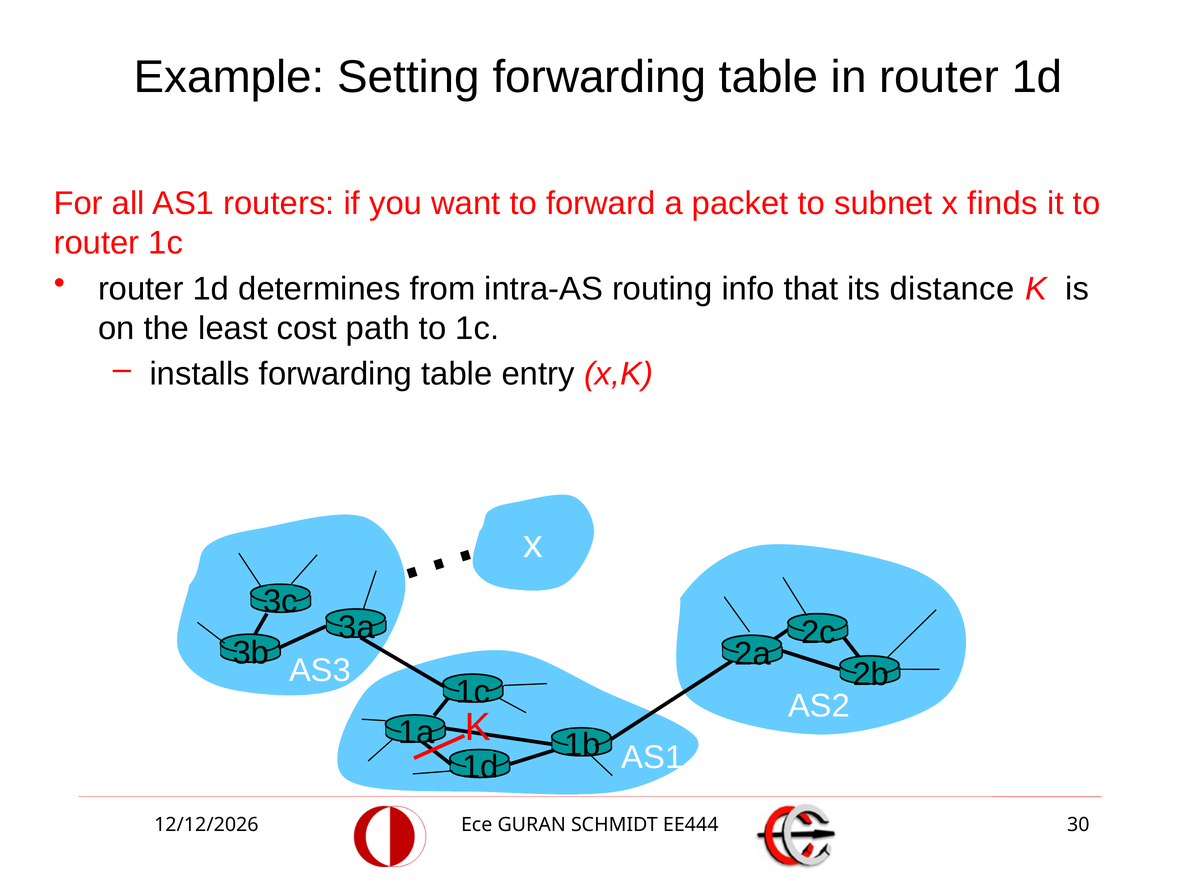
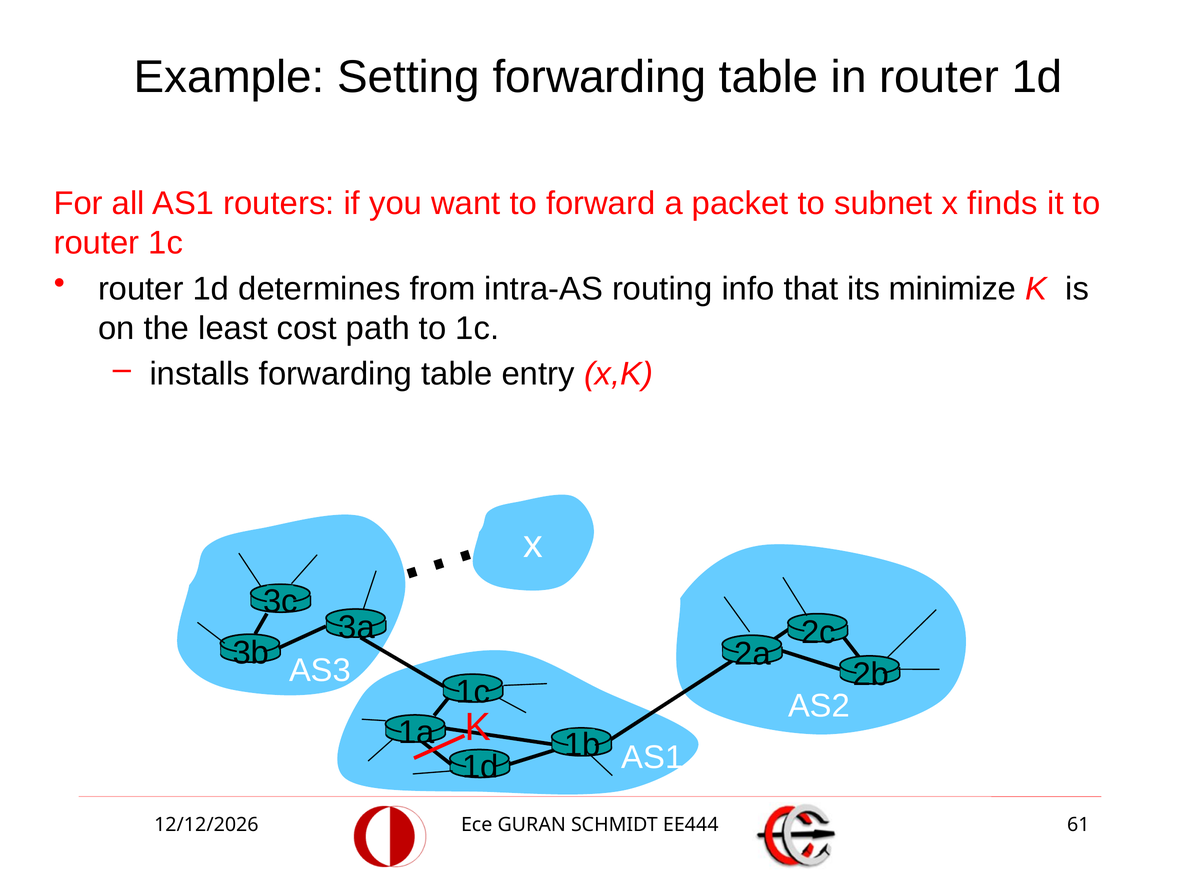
distance: distance -> minimize
30: 30 -> 61
